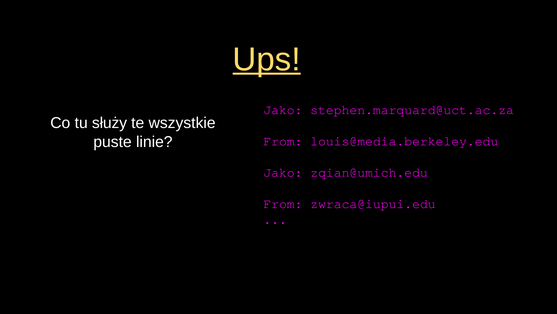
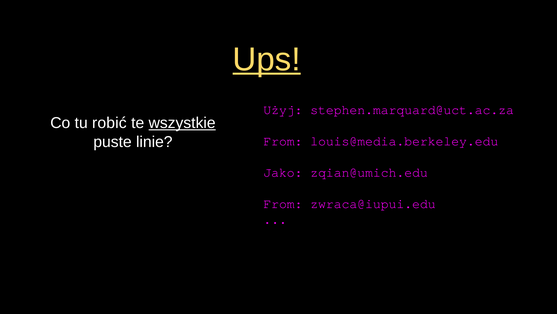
Jako at (283, 110): Jako -> Użyj
służy: służy -> robić
wszystkie underline: none -> present
